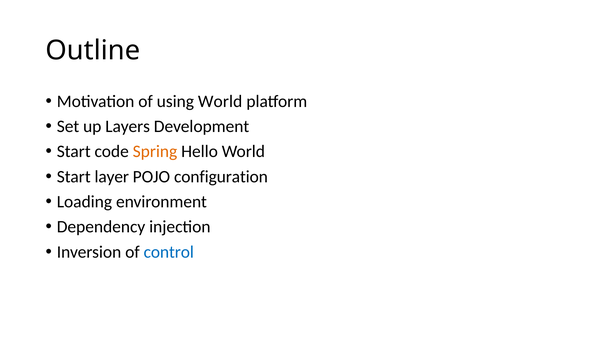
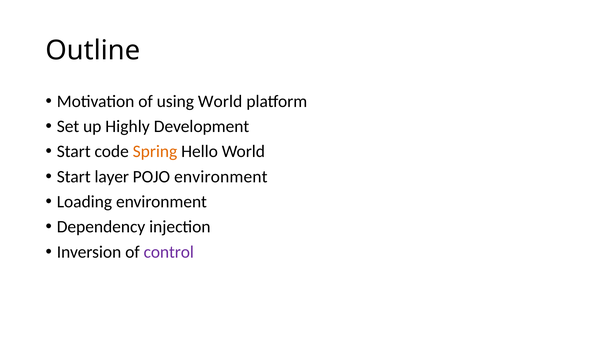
Layers: Layers -> Highly
POJO configuration: configuration -> environment
control colour: blue -> purple
